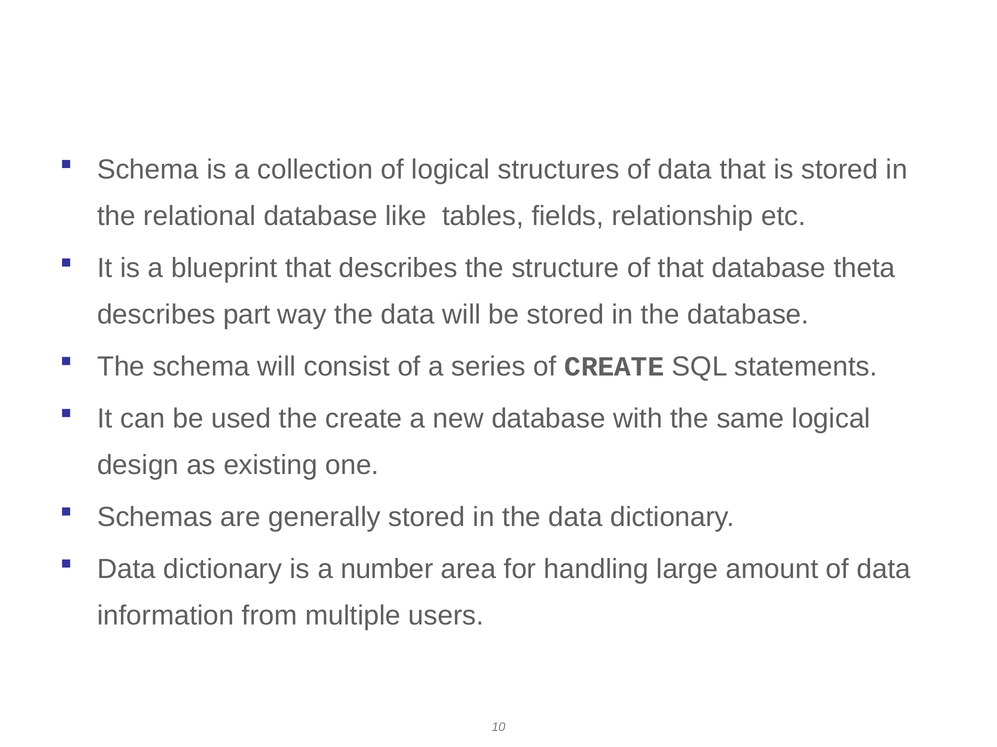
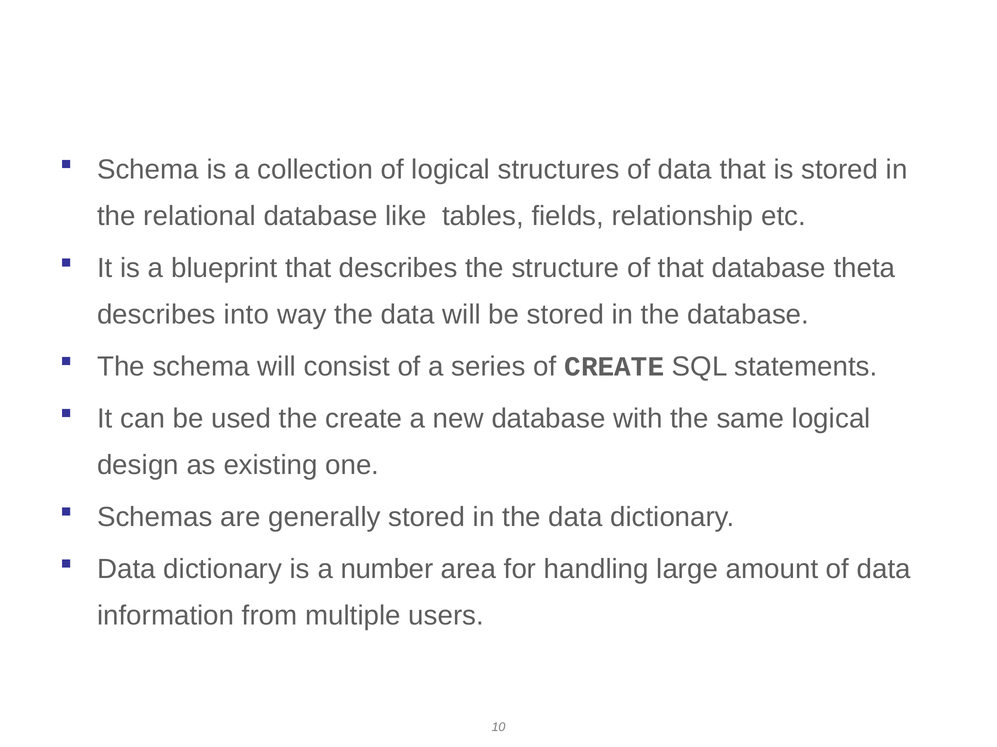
part: part -> into
